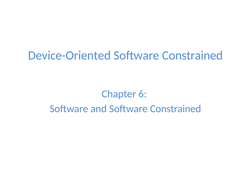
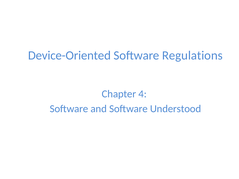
Constrained at (192, 55): Constrained -> Regulations
6: 6 -> 4
and Software Constrained: Constrained -> Understood
